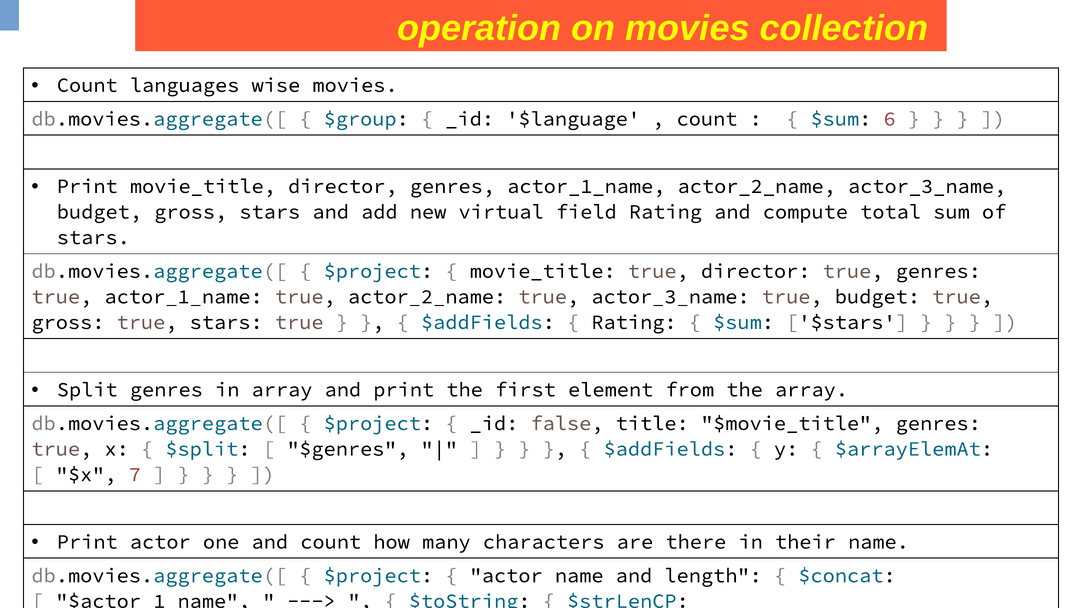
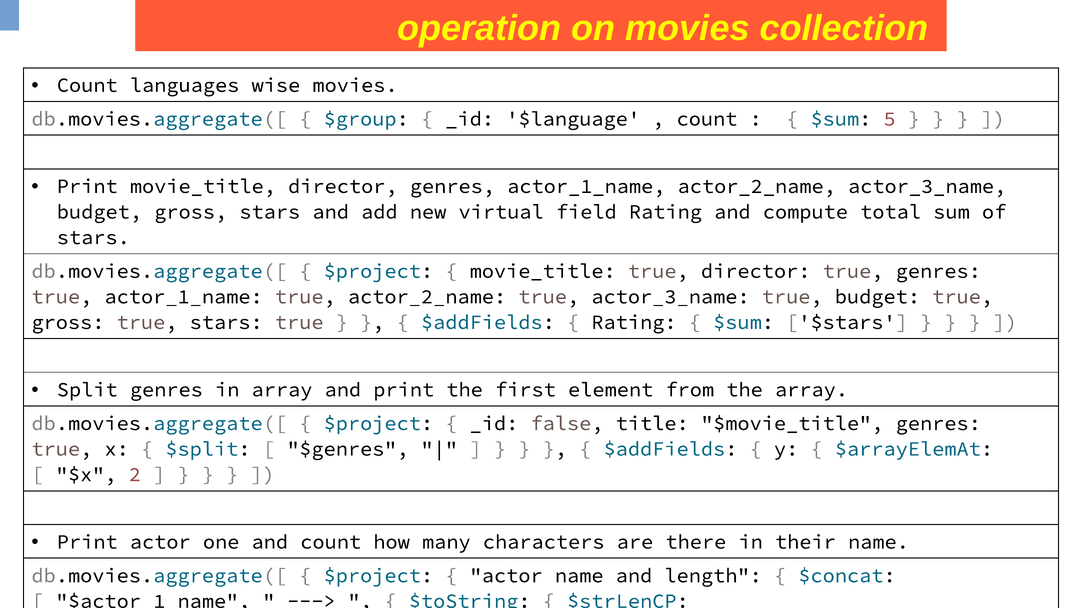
6: 6 -> 5
7: 7 -> 2
